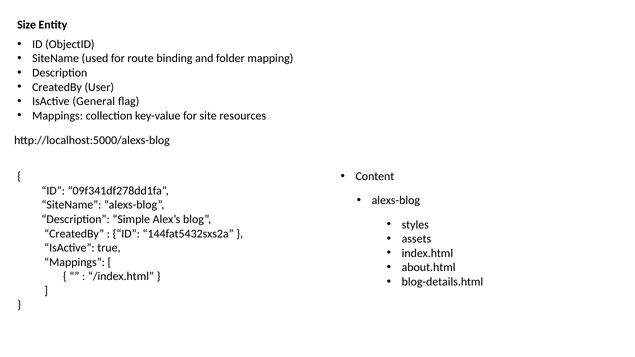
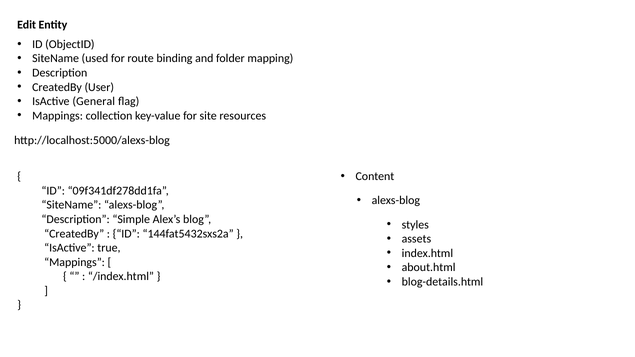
Size: Size -> Edit
